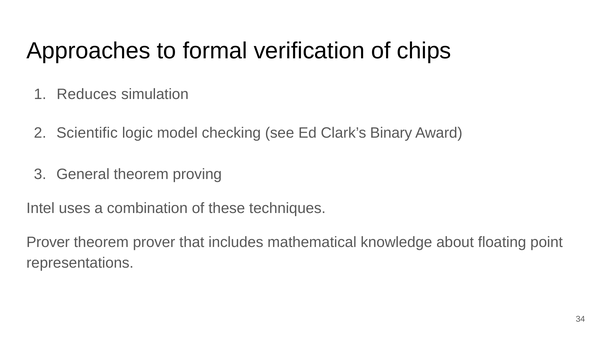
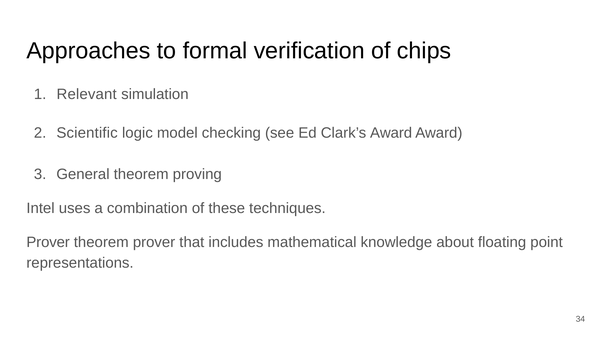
Reduces: Reduces -> Relevant
Clark’s Binary: Binary -> Award
